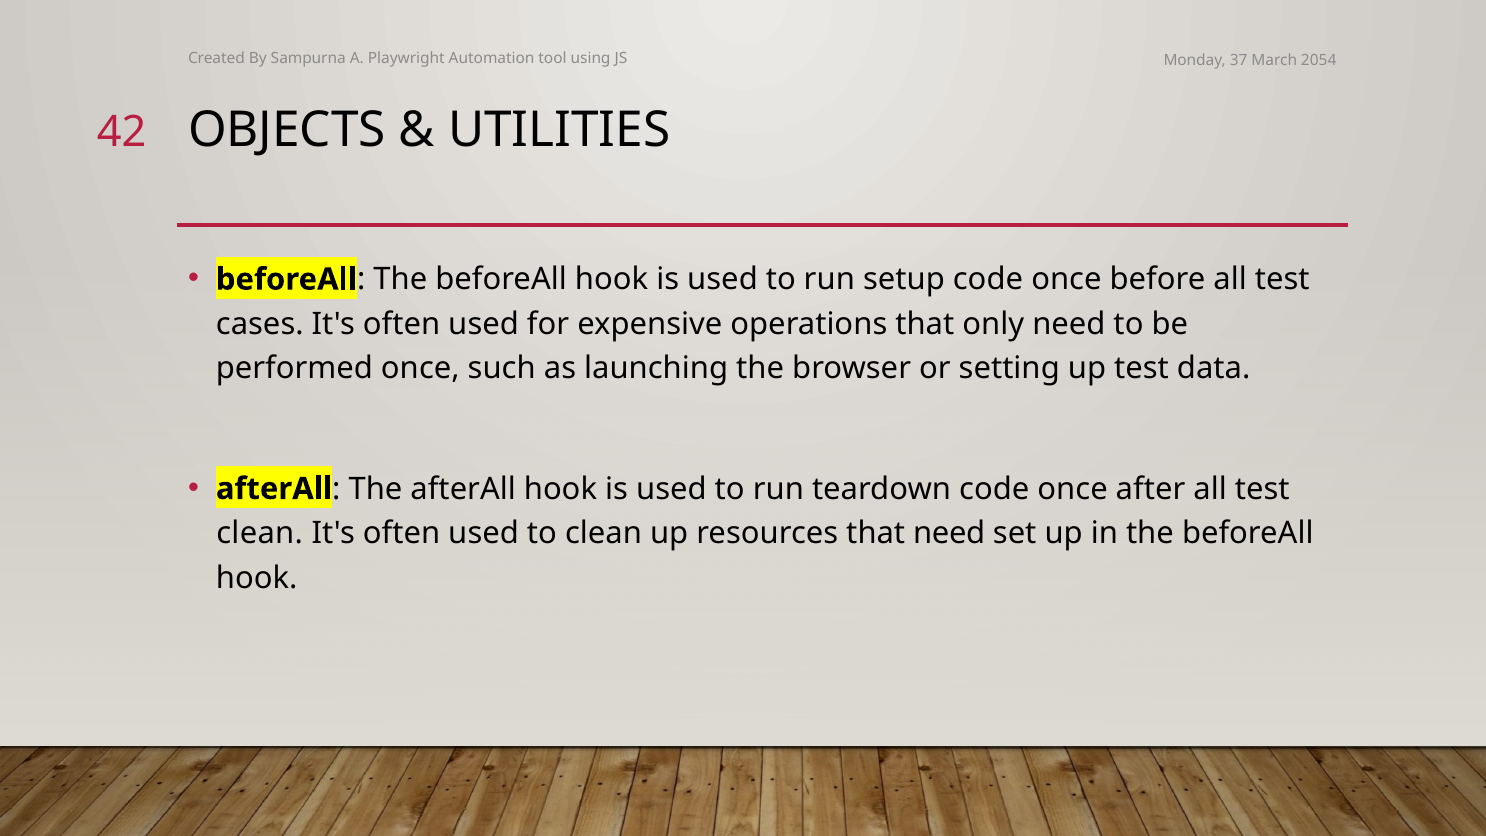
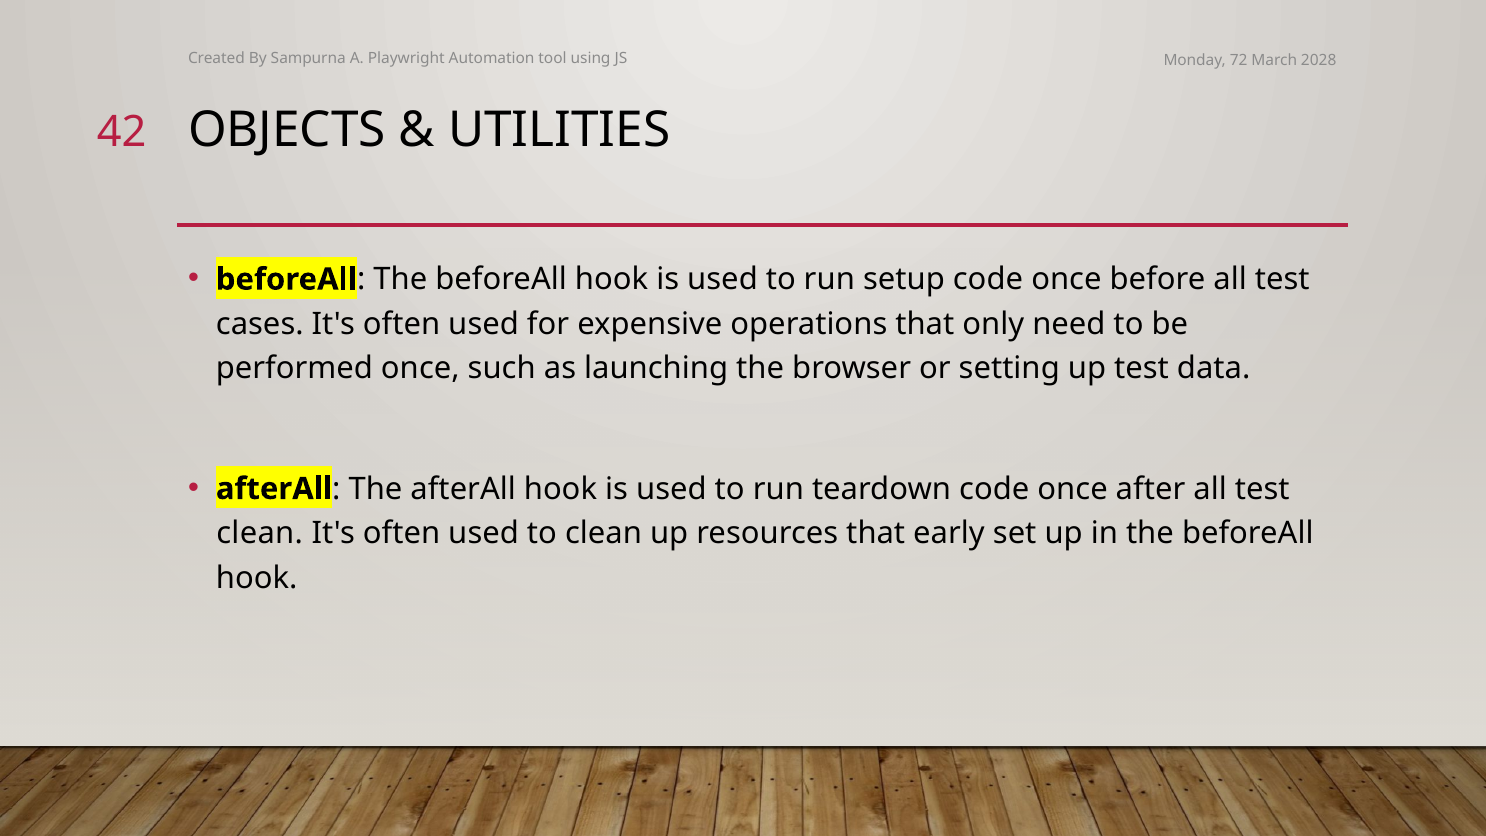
37: 37 -> 72
2054: 2054 -> 2028
that need: need -> early
